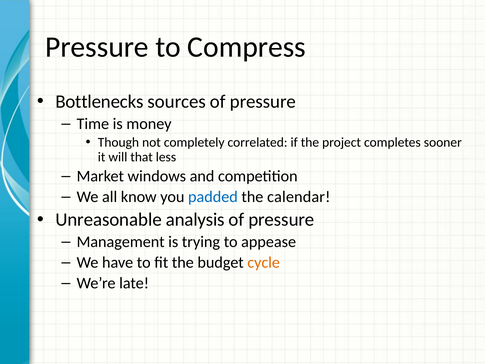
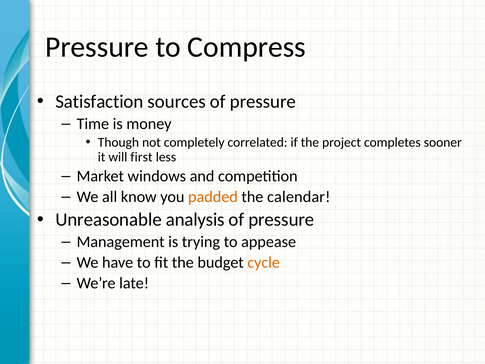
Bottlenecks: Bottlenecks -> Satisfaction
that: that -> first
padded colour: blue -> orange
